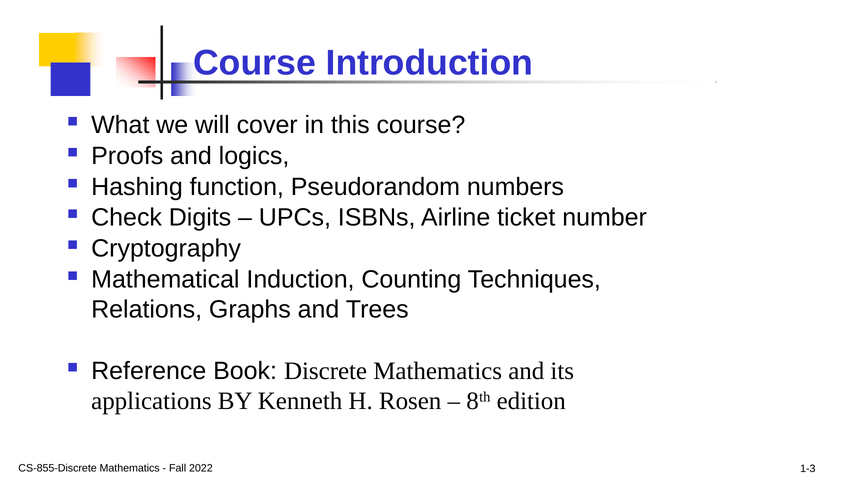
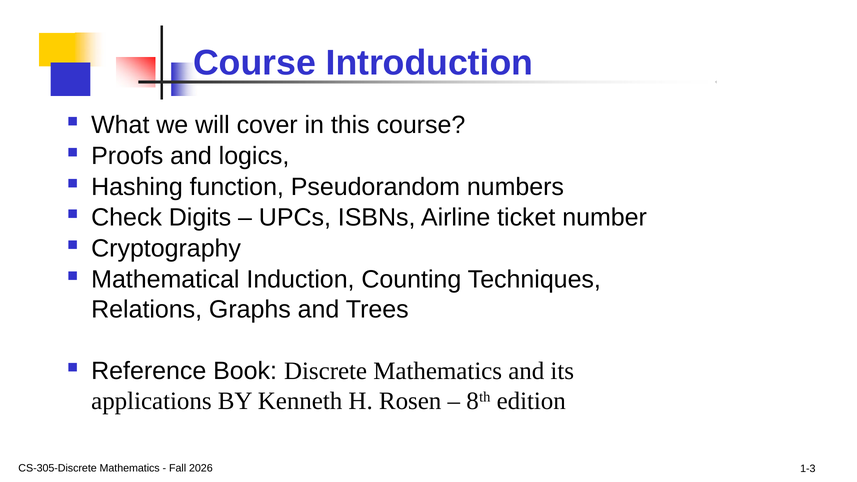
CS-855-Discrete: CS-855-Discrete -> CS-305-Discrete
2022: 2022 -> 2026
